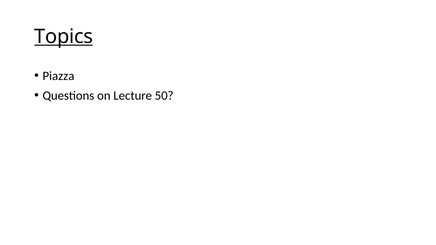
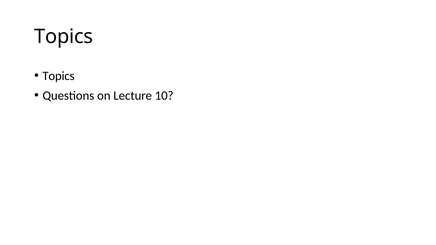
Topics at (64, 37) underline: present -> none
Piazza at (58, 76): Piazza -> Topics
50: 50 -> 10
